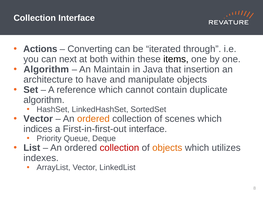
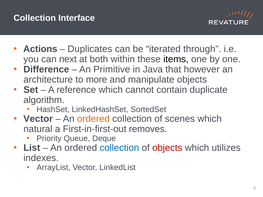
Converting: Converting -> Duplicates
Algorithm at (46, 69): Algorithm -> Difference
Maintain: Maintain -> Primitive
insertion: insertion -> however
have: have -> more
indices: indices -> natural
First-in-first-out interface: interface -> removes
collection at (119, 148) colour: red -> blue
objects at (167, 148) colour: orange -> red
